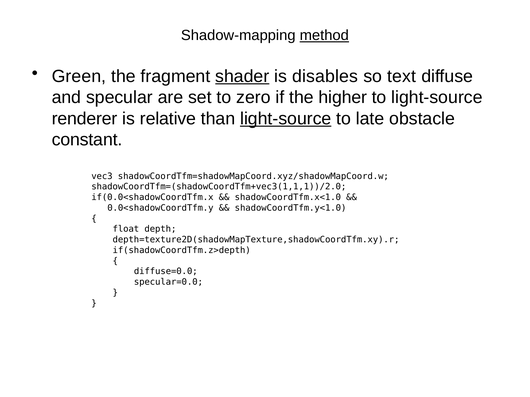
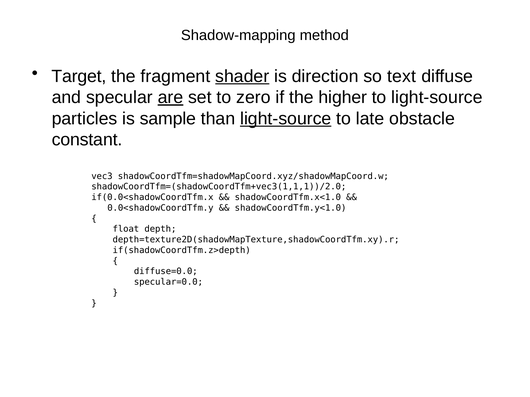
method underline: present -> none
Green: Green -> Target
disables: disables -> direction
are underline: none -> present
renderer: renderer -> particles
relative: relative -> sample
